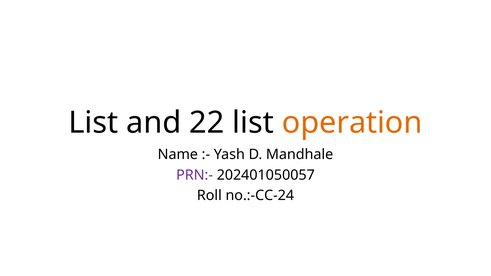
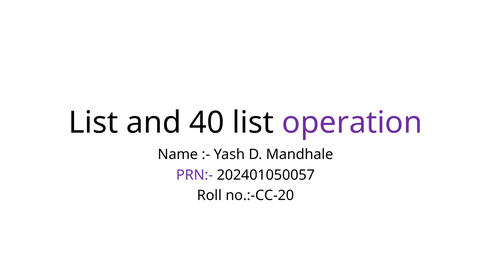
22: 22 -> 40
operation colour: orange -> purple
no.:-CC-24: no.:-CC-24 -> no.:-CC-20
